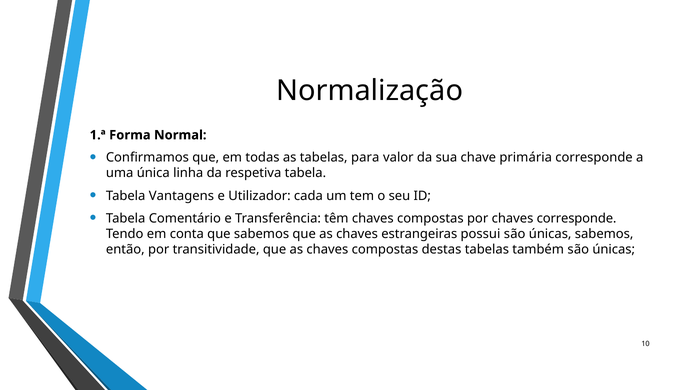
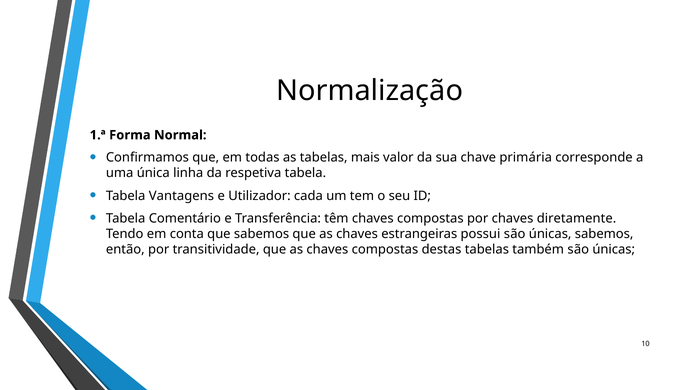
para: para -> mais
chaves corresponde: corresponde -> diretamente
